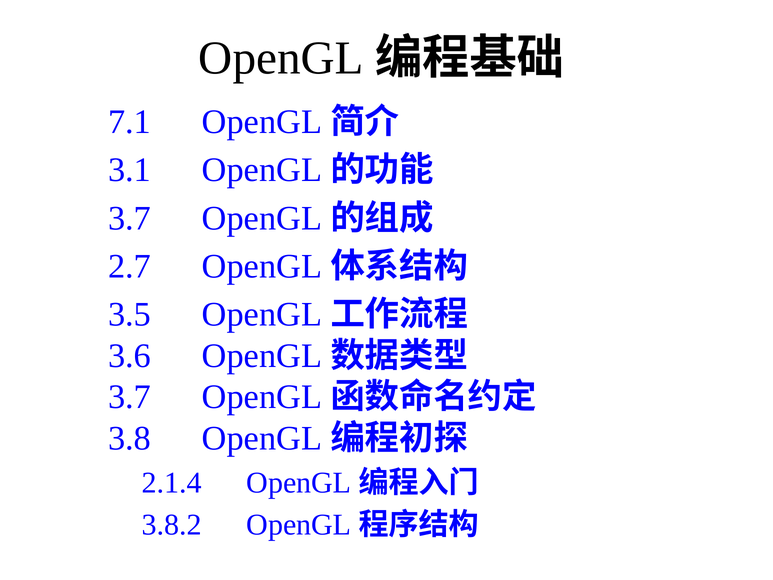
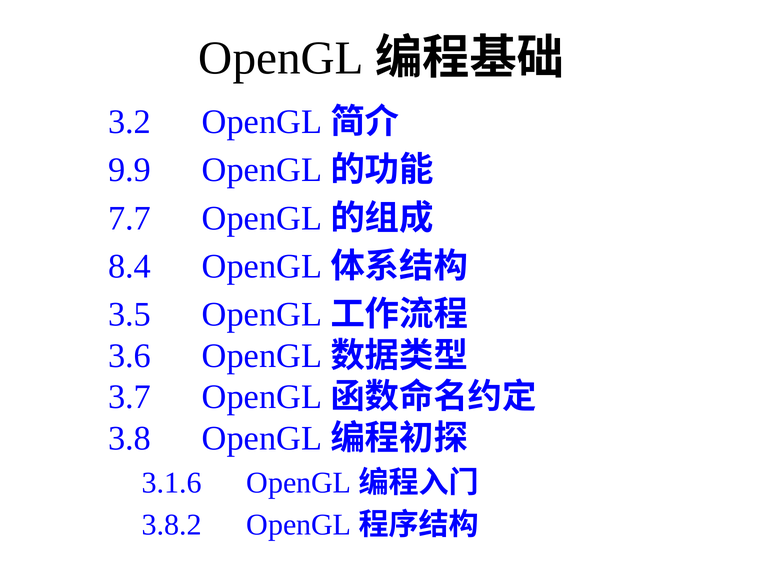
7.1: 7.1 -> 3.2
3.1: 3.1 -> 9.9
3.7 at (130, 218): 3.7 -> 7.7
2.7: 2.7 -> 8.4
2.1.4: 2.1.4 -> 3.1.6
